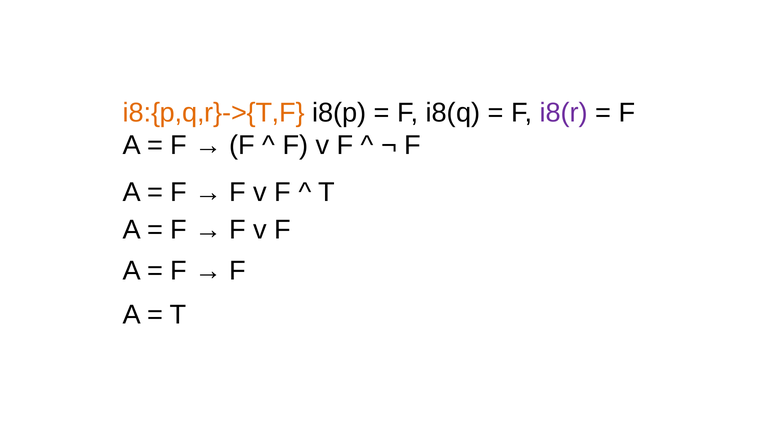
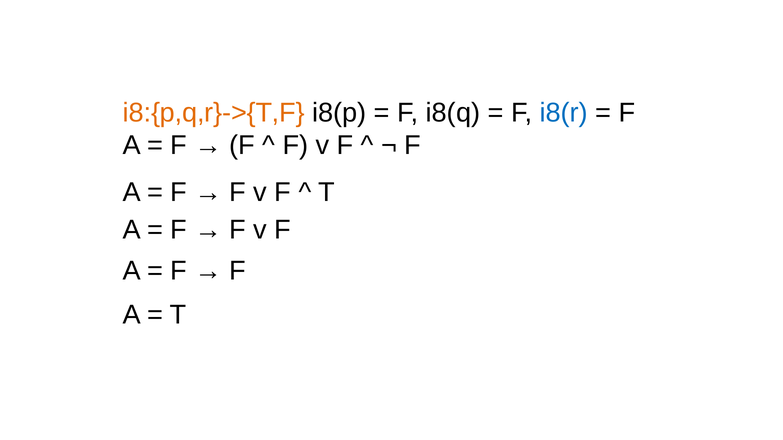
i8(r colour: purple -> blue
